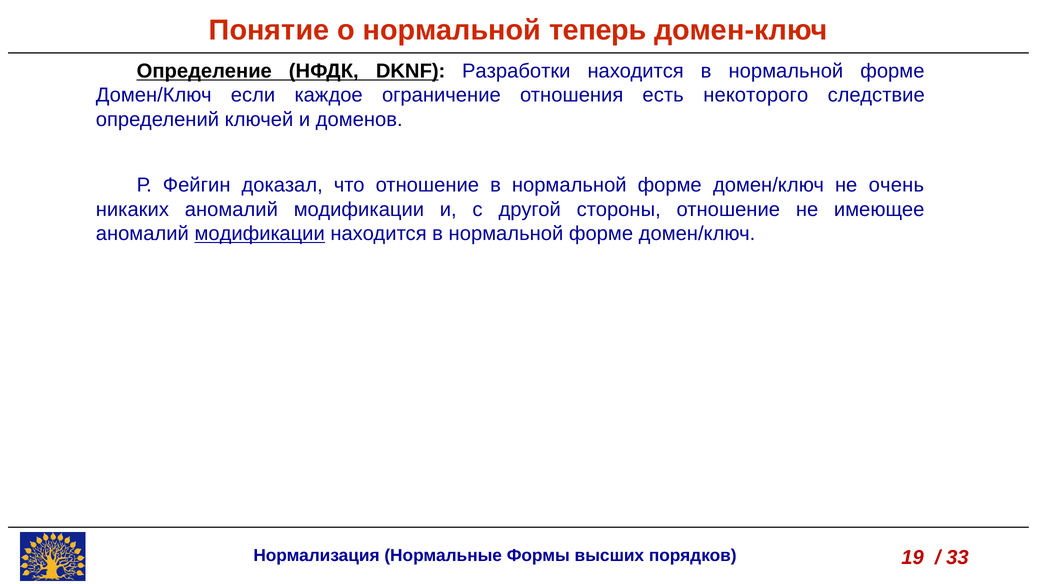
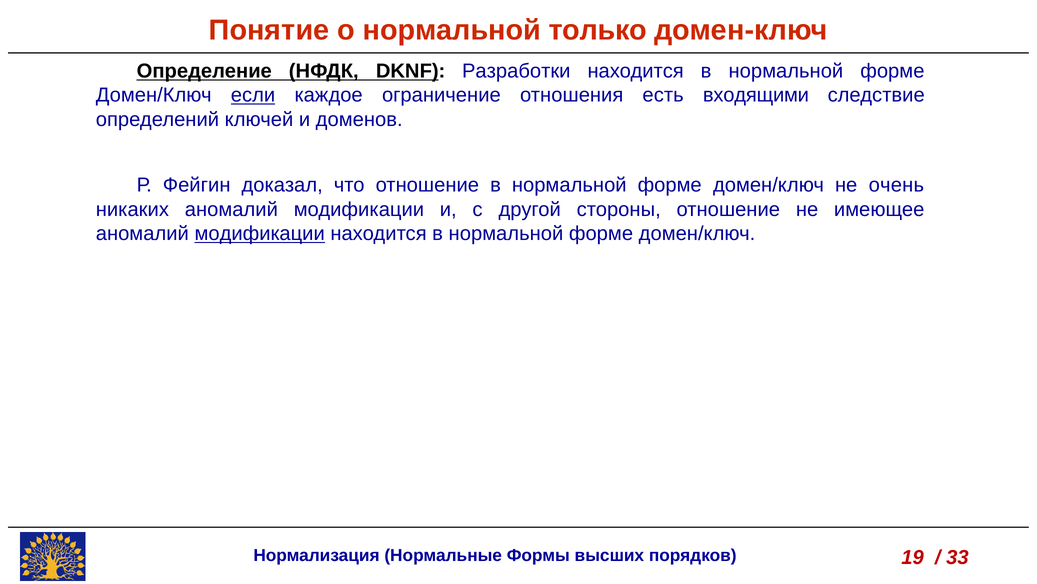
теперь: теперь -> только
если underline: none -> present
некоторого: некоторого -> входящими
